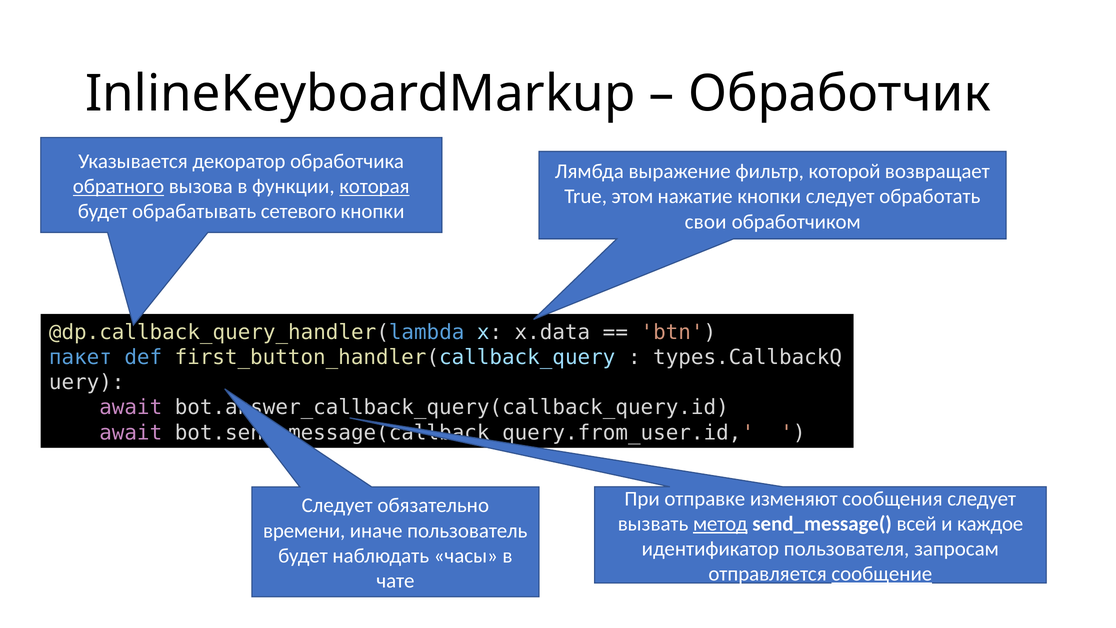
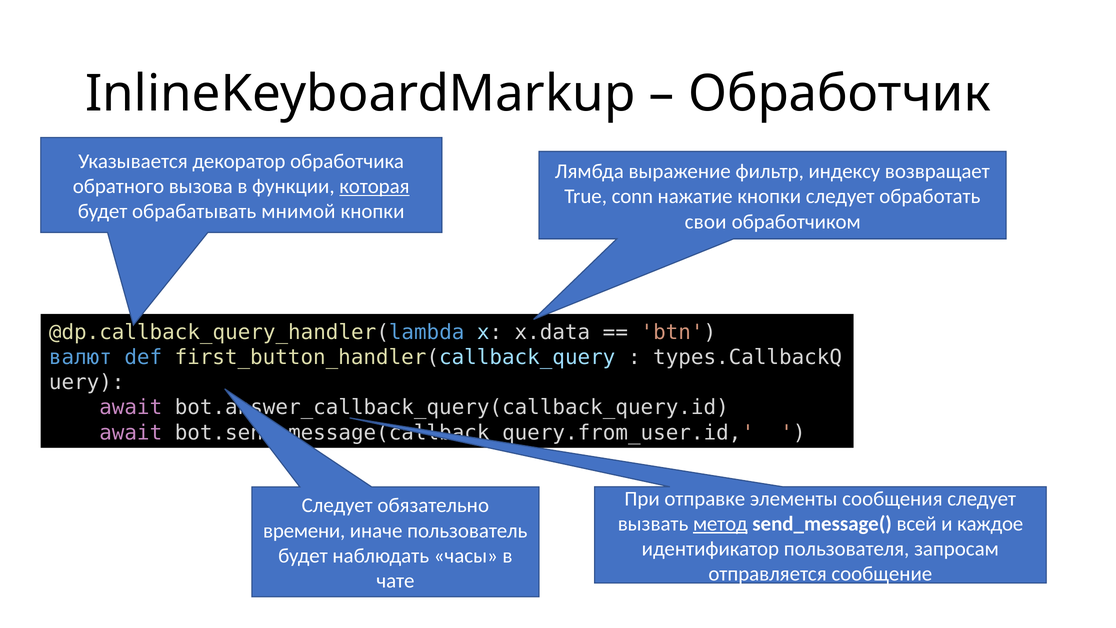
которой: которой -> индексу
обратного underline: present -> none
этом: этом -> conn
сетевого: сетевого -> мнимой
пакет: пакет -> валют
изменяют: изменяют -> элементы
сообщение underline: present -> none
